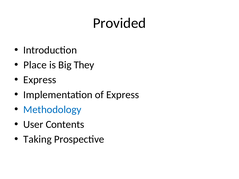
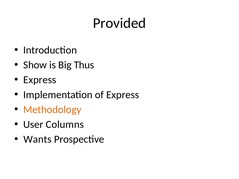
Place: Place -> Show
They: They -> Thus
Methodology colour: blue -> orange
Contents: Contents -> Columns
Taking: Taking -> Wants
